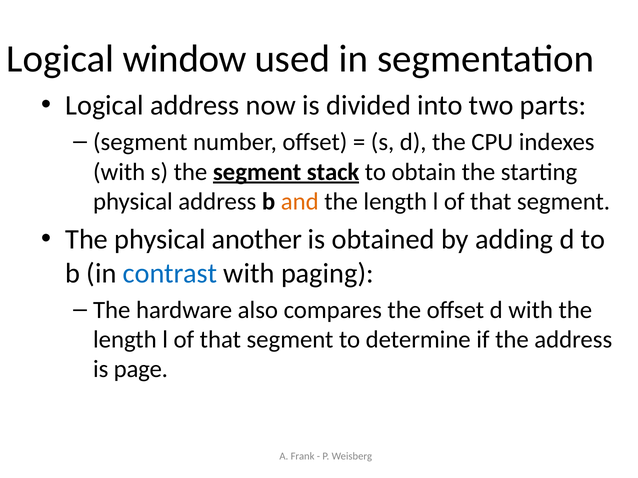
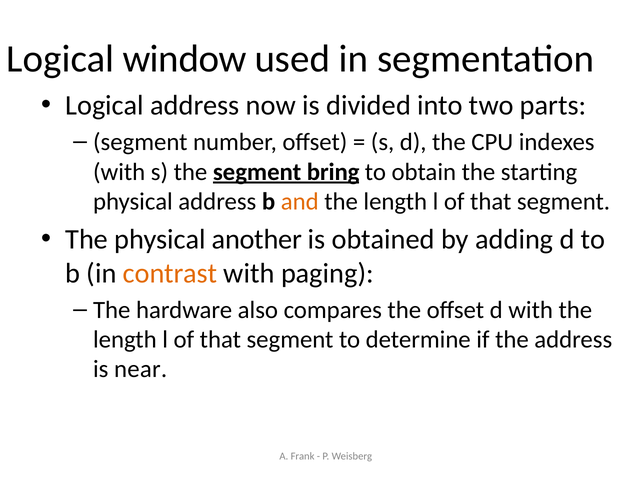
stack: stack -> bring
contrast colour: blue -> orange
page: page -> near
